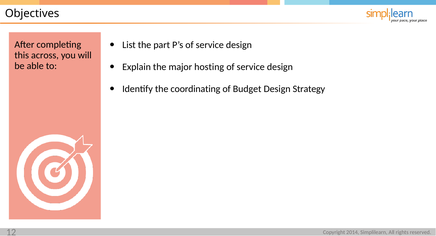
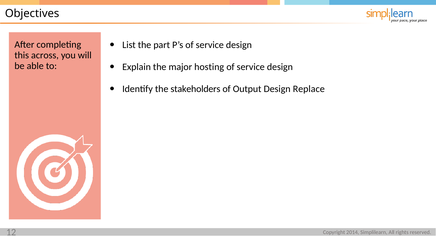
coordinating: coordinating -> stakeholders
Budget: Budget -> Output
Strategy: Strategy -> Replace
